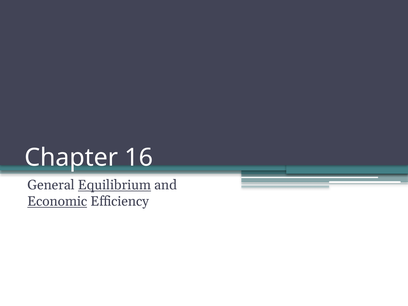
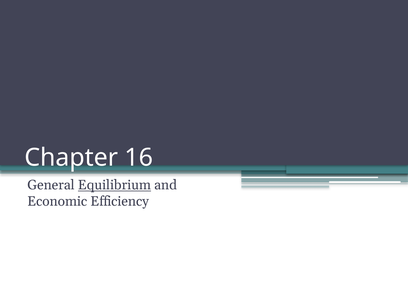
Economic underline: present -> none
